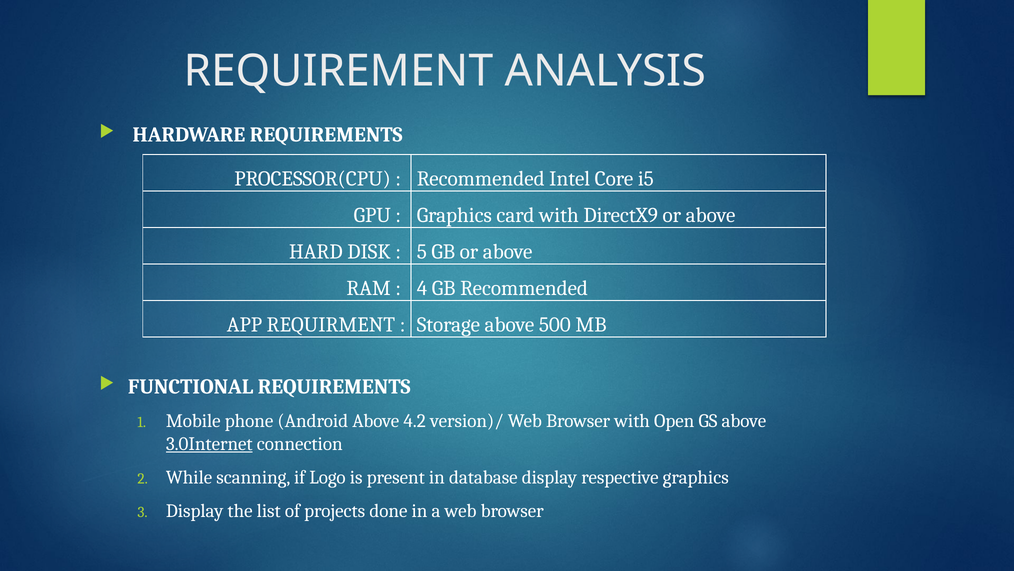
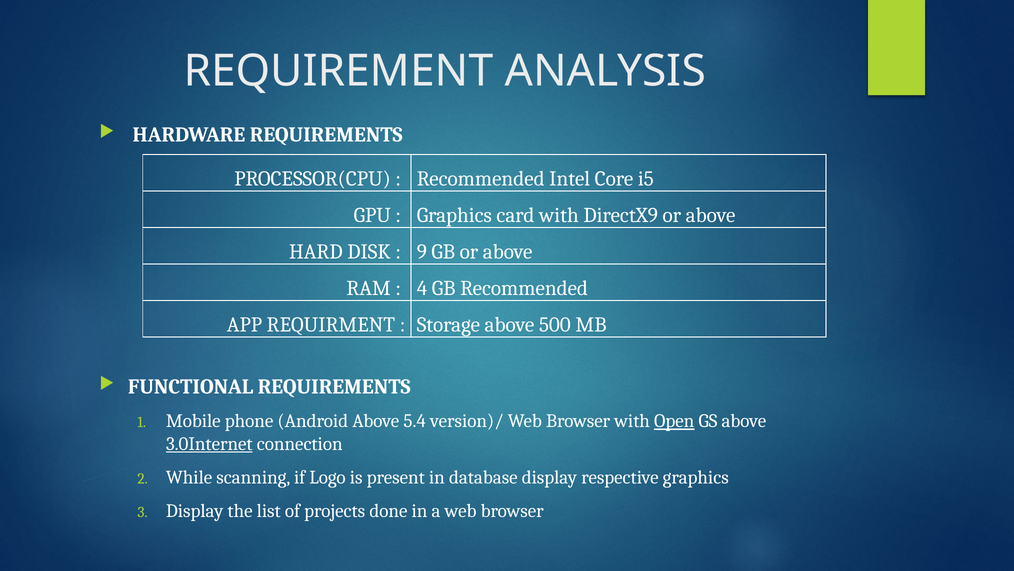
5: 5 -> 9
4.2: 4.2 -> 5.4
Open underline: none -> present
